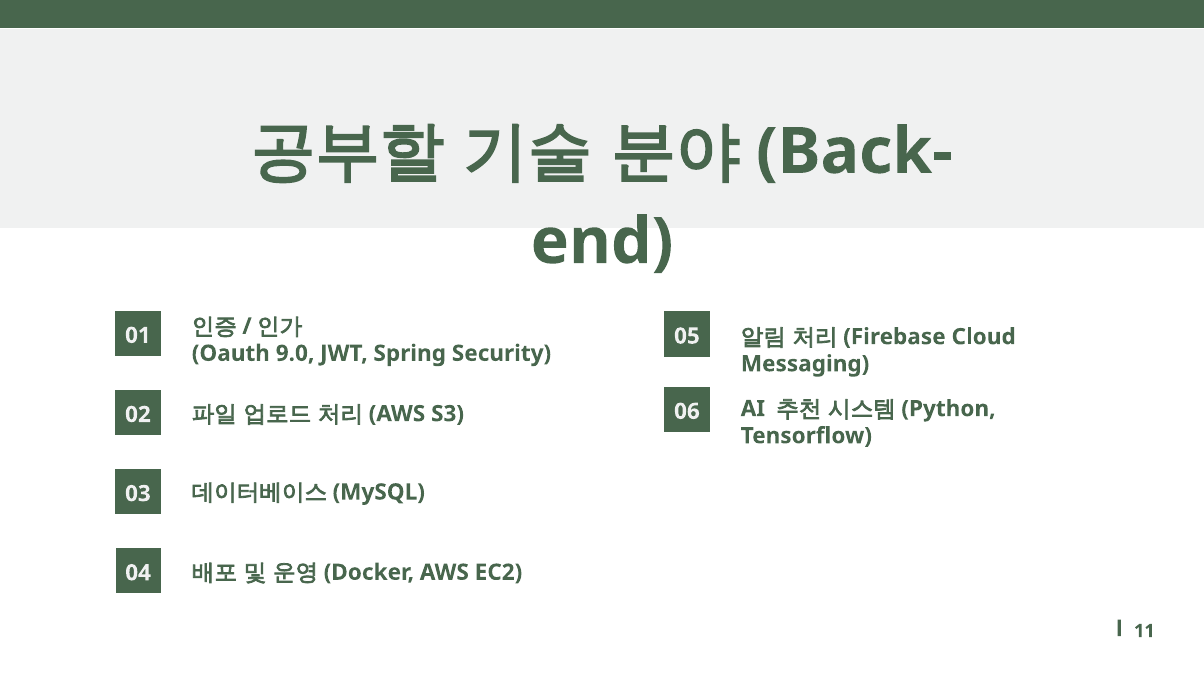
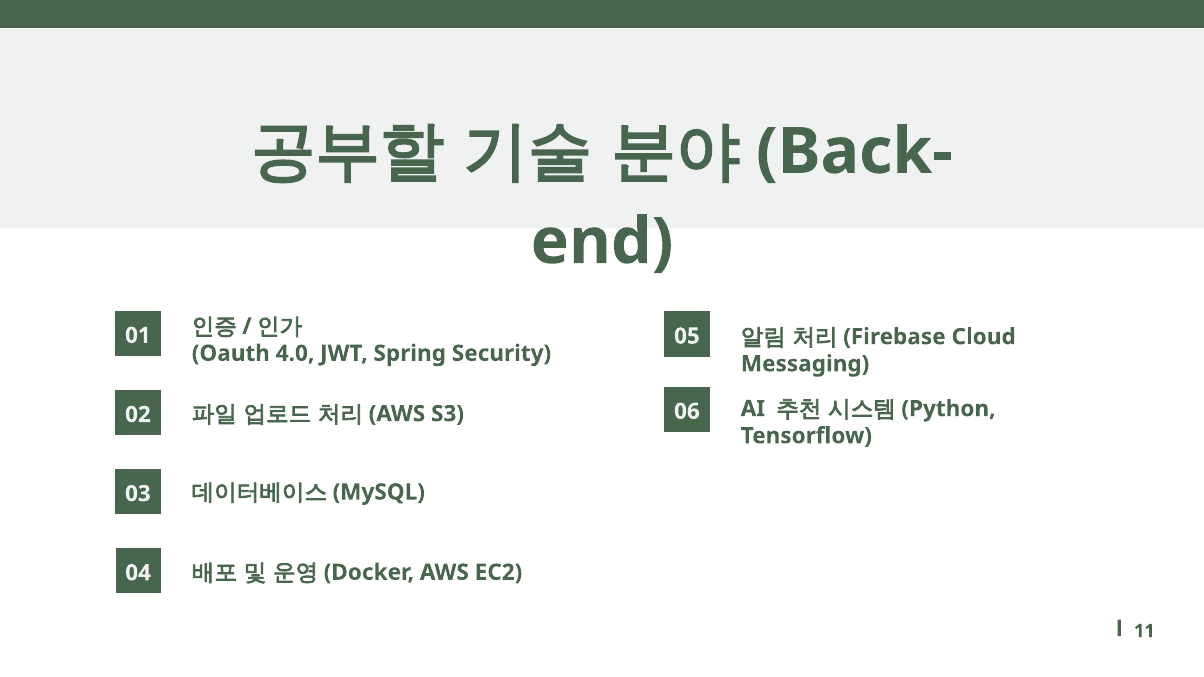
9.0: 9.0 -> 4.0
